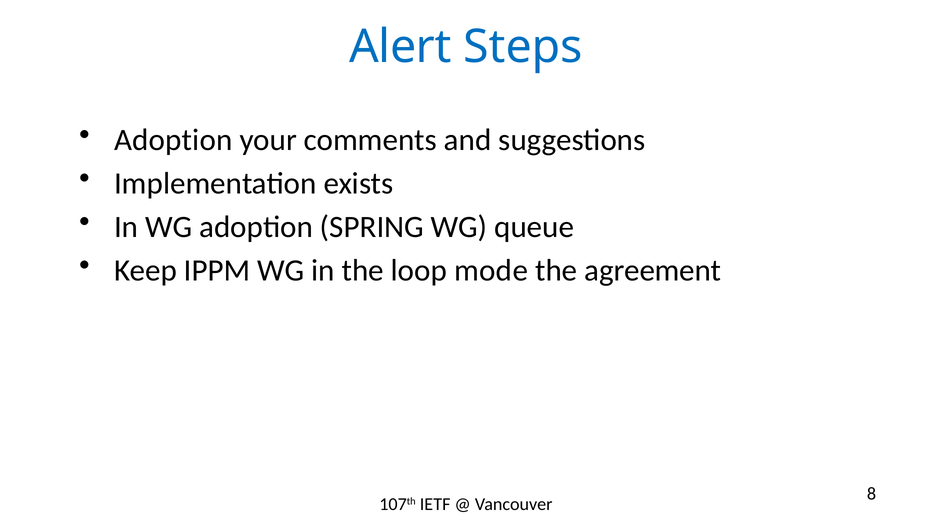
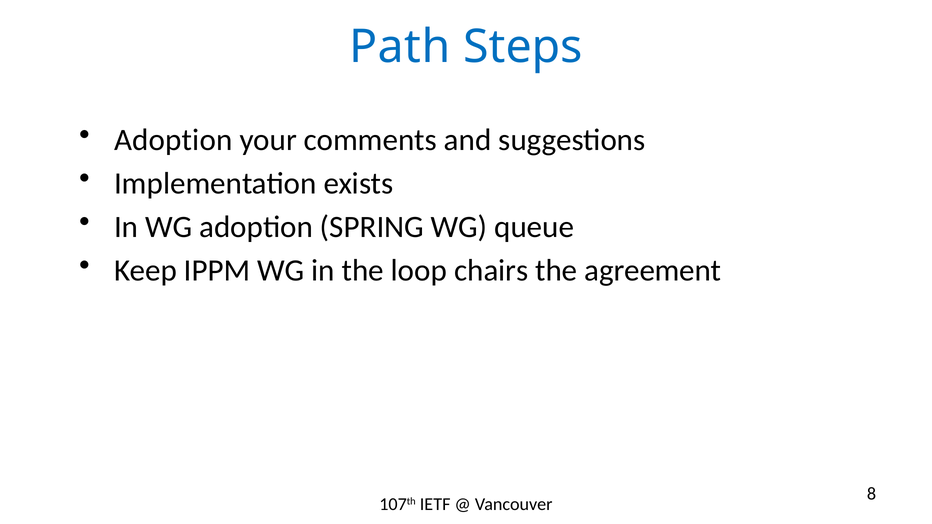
Alert: Alert -> Path
mode: mode -> chairs
